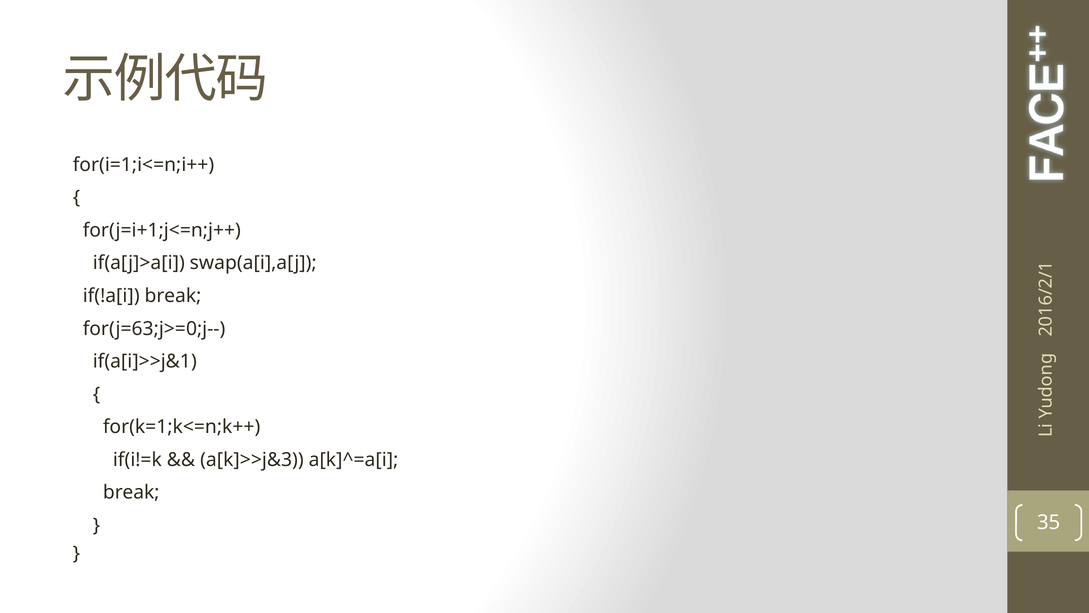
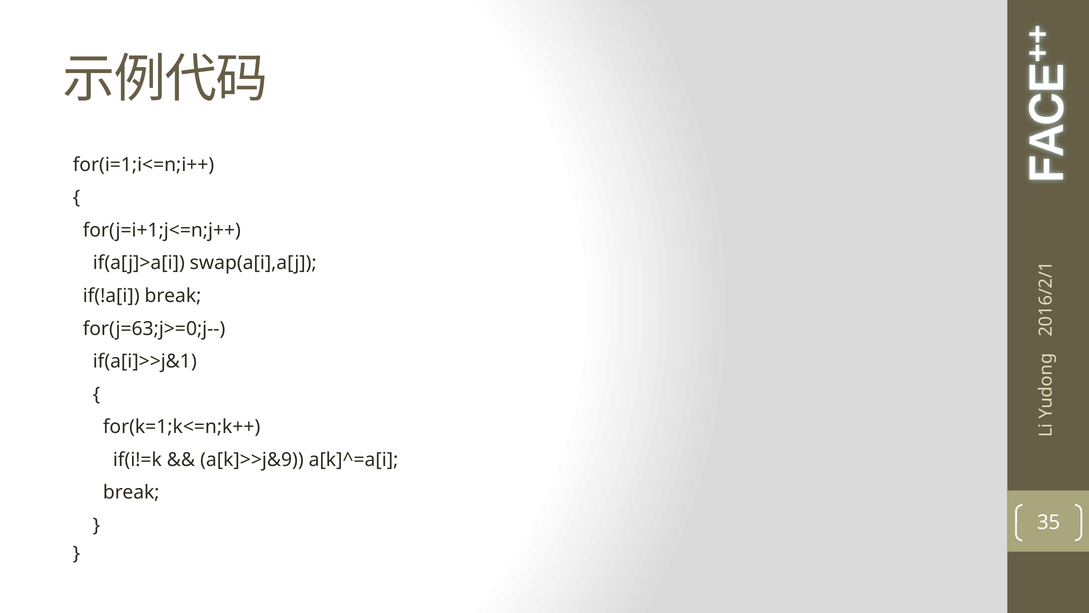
a[k]>>j&3: a[k]>>j&3 -> a[k]>>j&9
